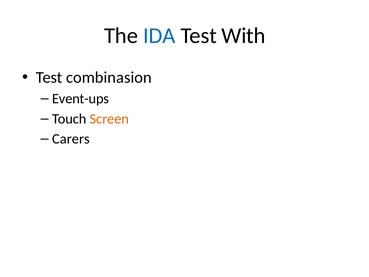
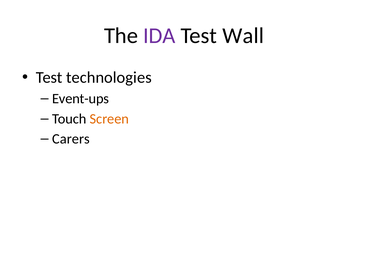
IDA colour: blue -> purple
With: With -> Wall
combinasion: combinasion -> technologies
